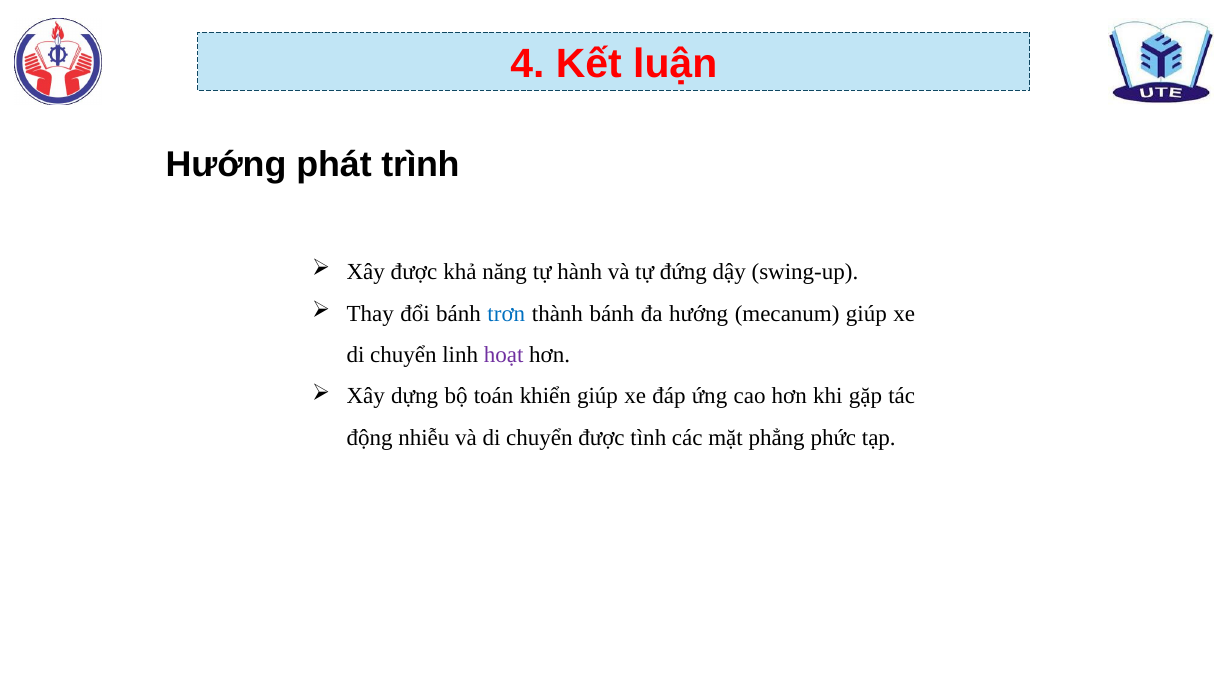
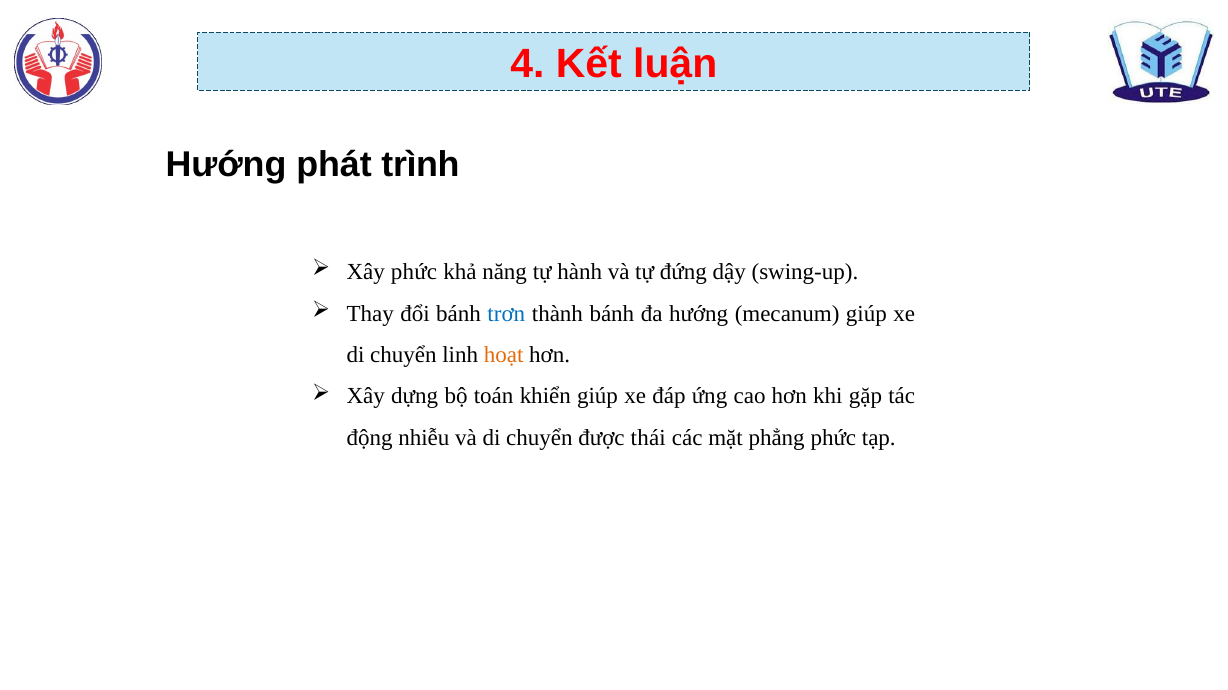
Xây được: được -> phức
hoạt colour: purple -> orange
tình: tình -> thái
